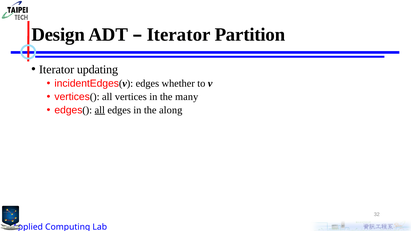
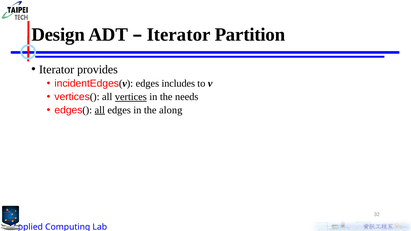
updating: updating -> provides
whether: whether -> includes
vertices underline: none -> present
many: many -> needs
